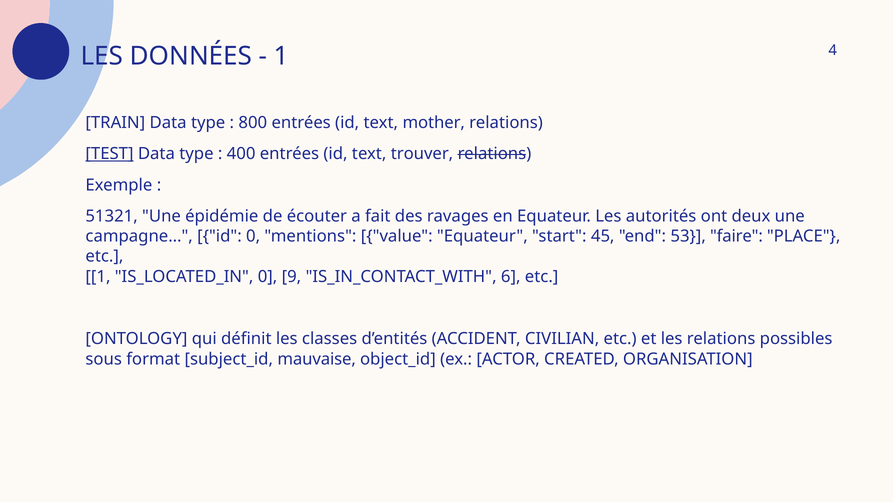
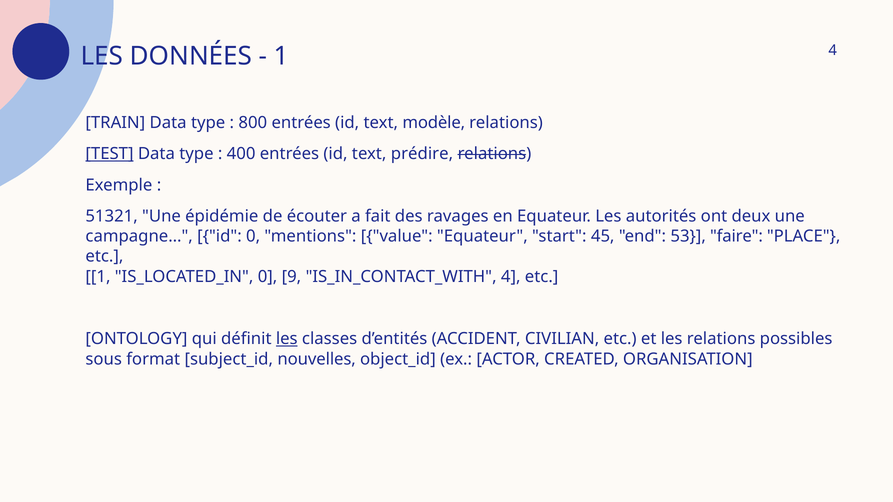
mother: mother -> modèle
trouver: trouver -> prédire
IS_IN_CONTACT_WITH 6: 6 -> 4
les at (287, 339) underline: none -> present
mauvaise: mauvaise -> nouvelles
